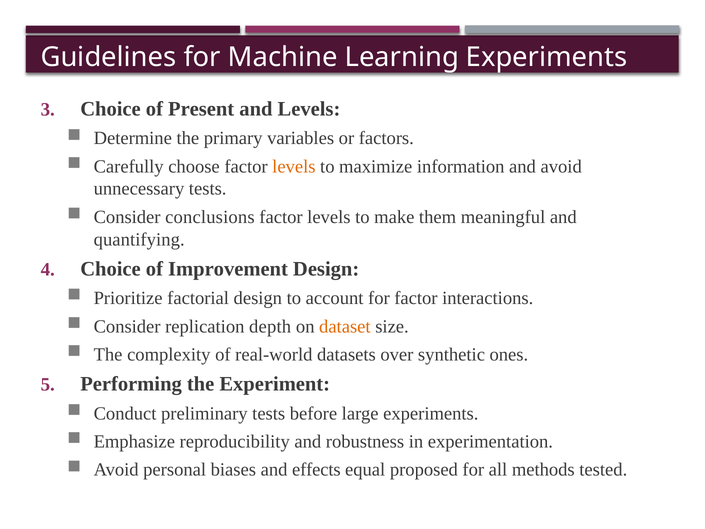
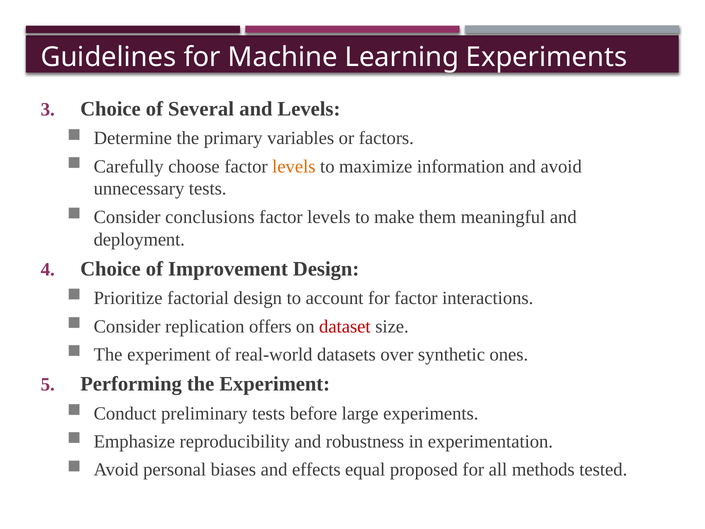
Present: Present -> Several
quantifying: quantifying -> deployment
depth: depth -> offers
dataset colour: orange -> red
complexity at (169, 354): complexity -> experiment
